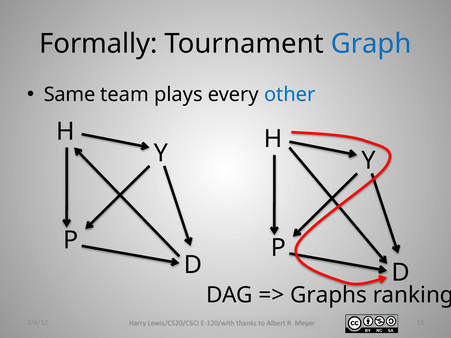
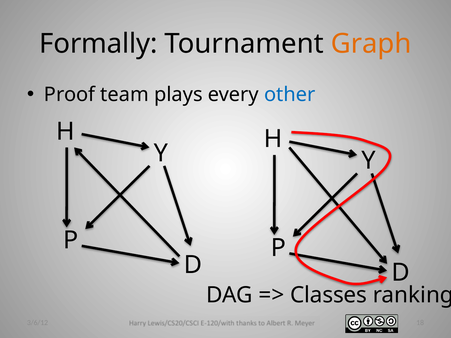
Graph colour: blue -> orange
Same: Same -> Proof
Graphs: Graphs -> Classes
